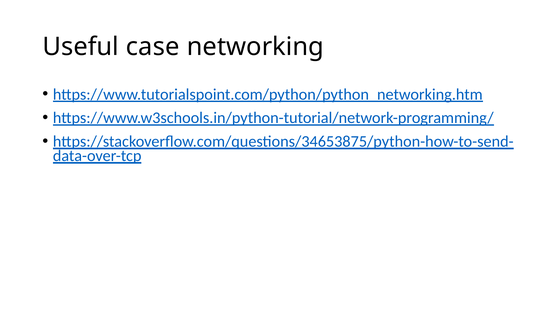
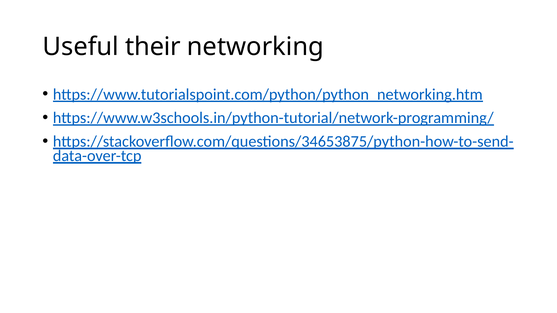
case: case -> their
